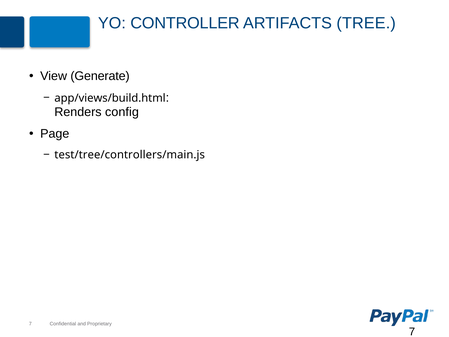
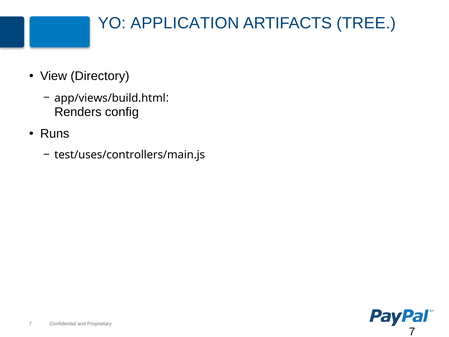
CONTROLLER: CONTROLLER -> APPLICATION
Generate: Generate -> Directory
Page: Page -> Runs
test/tree/controllers/main.js: test/tree/controllers/main.js -> test/uses/controllers/main.js
